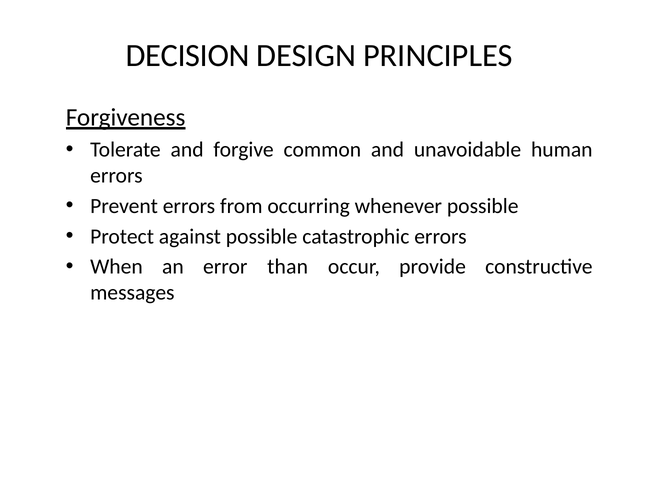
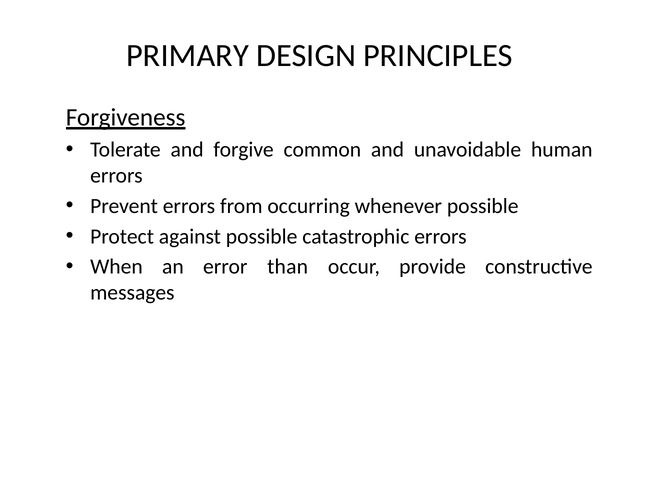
DECISION: DECISION -> PRIMARY
